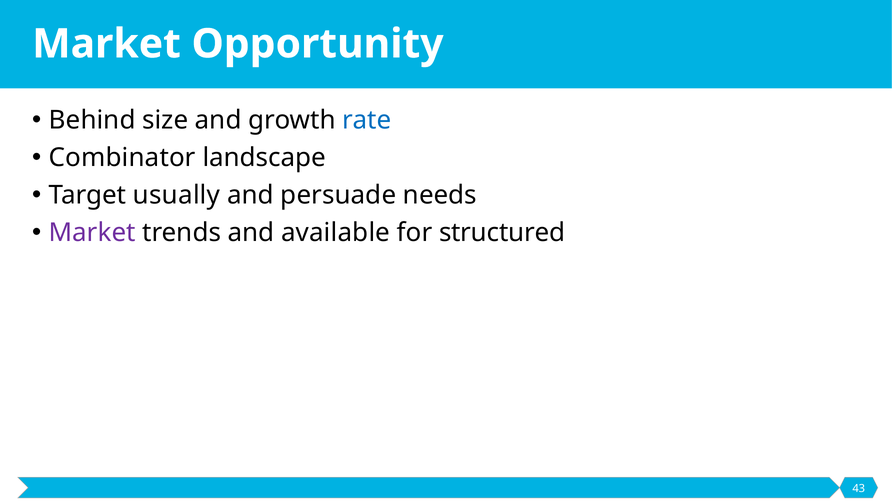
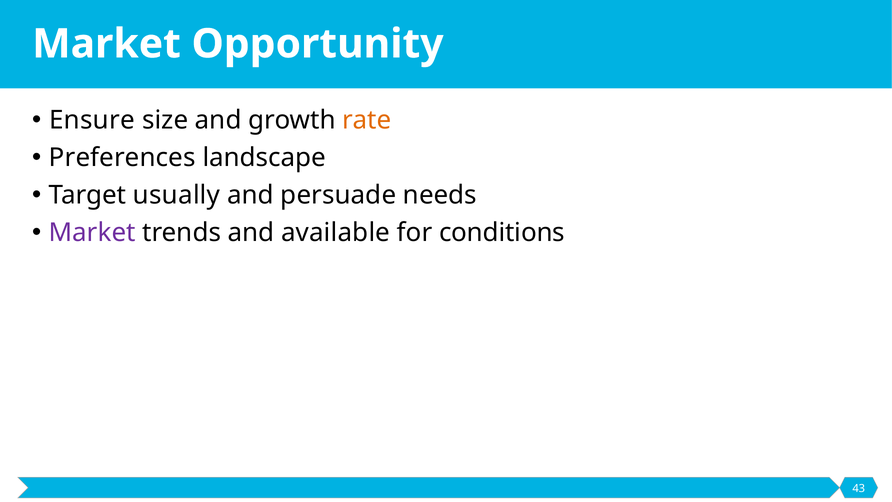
Behind: Behind -> Ensure
rate colour: blue -> orange
Combinator: Combinator -> Preferences
structured: structured -> conditions
